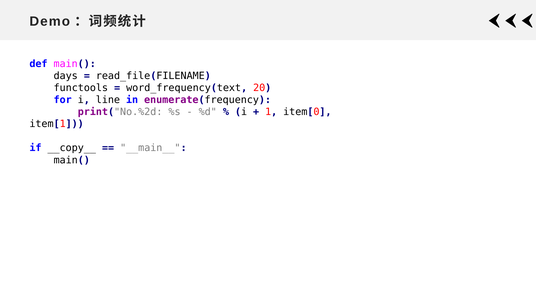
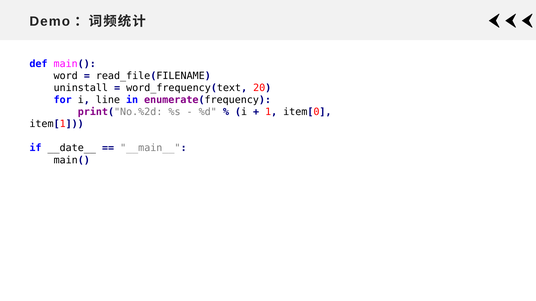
days: days -> word
functools: functools -> uninstall
__copy__: __copy__ -> __date__
